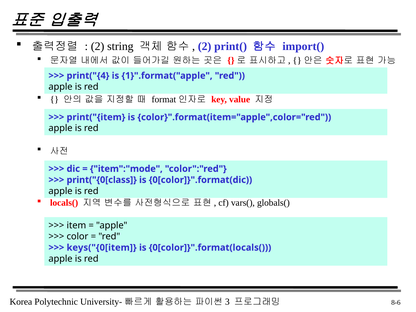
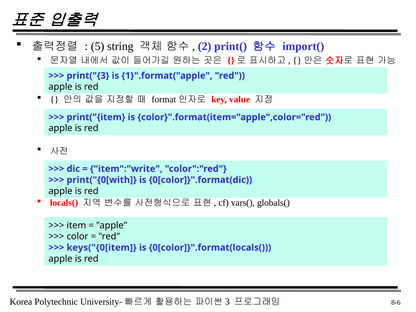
2 at (98, 46): 2 -> 5
print("{4: print("{4 -> print("{3
item":"mode: item":"mode -> item":"write
print("{0[class: print("{0[class -> print("{0[with
